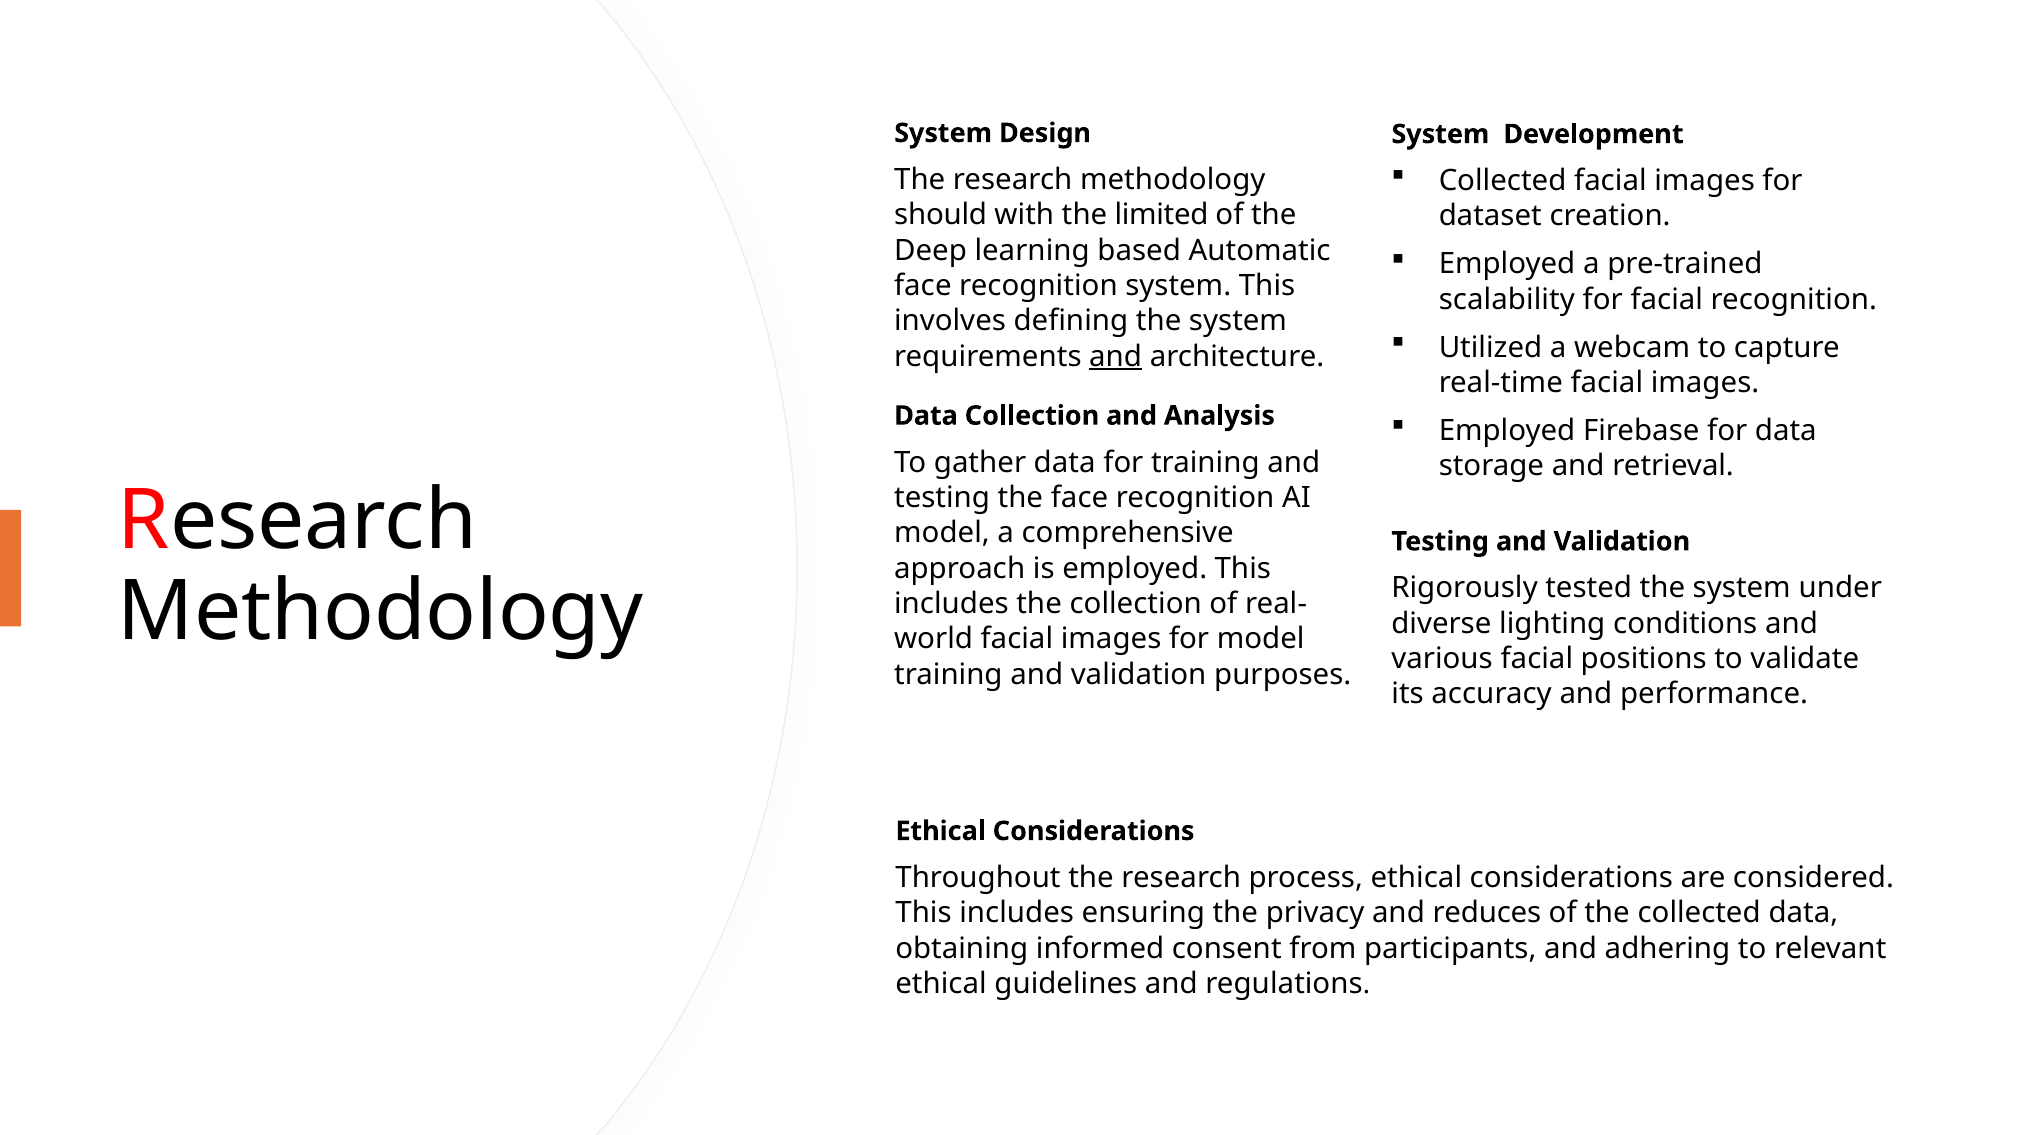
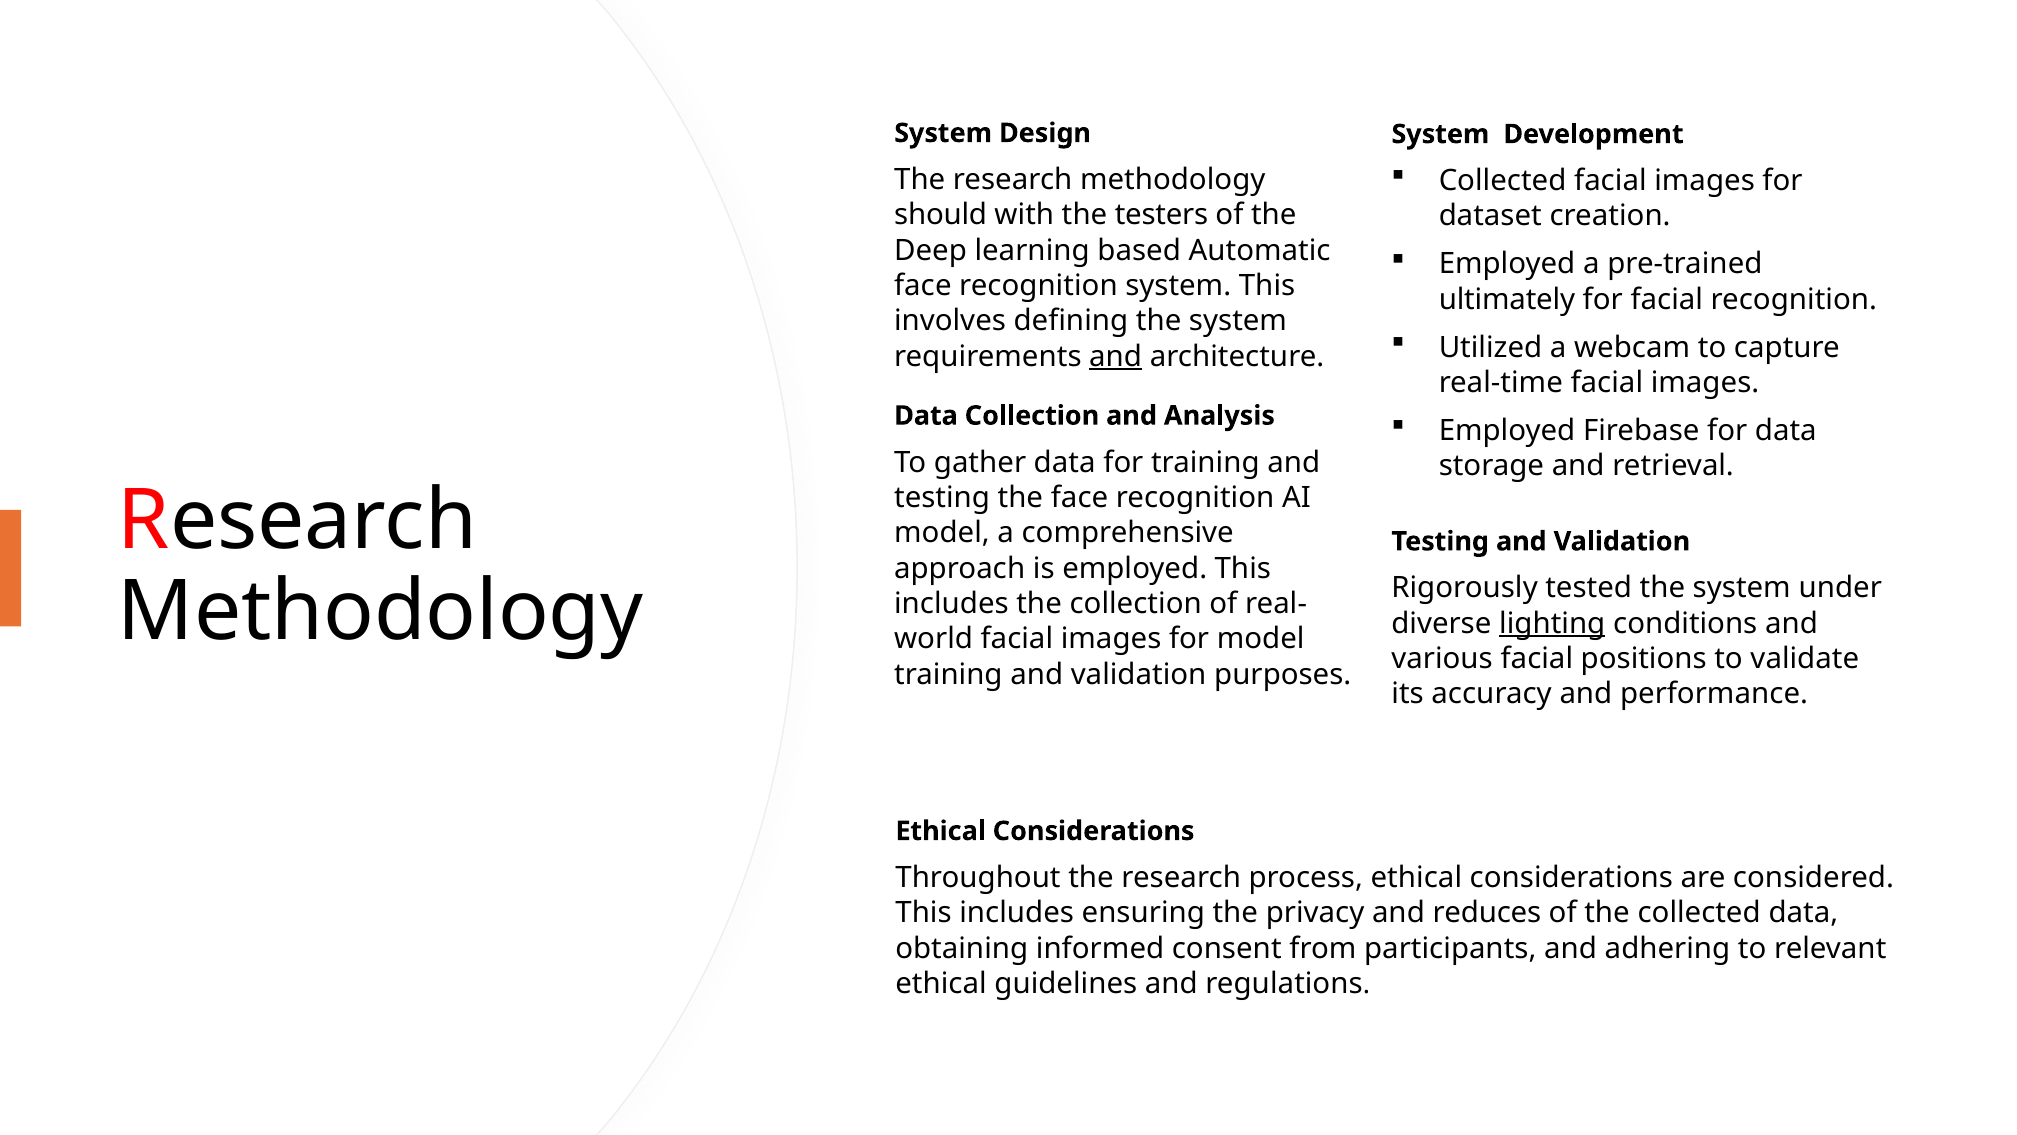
limited: limited -> testers
scalability: scalability -> ultimately
lighting underline: none -> present
